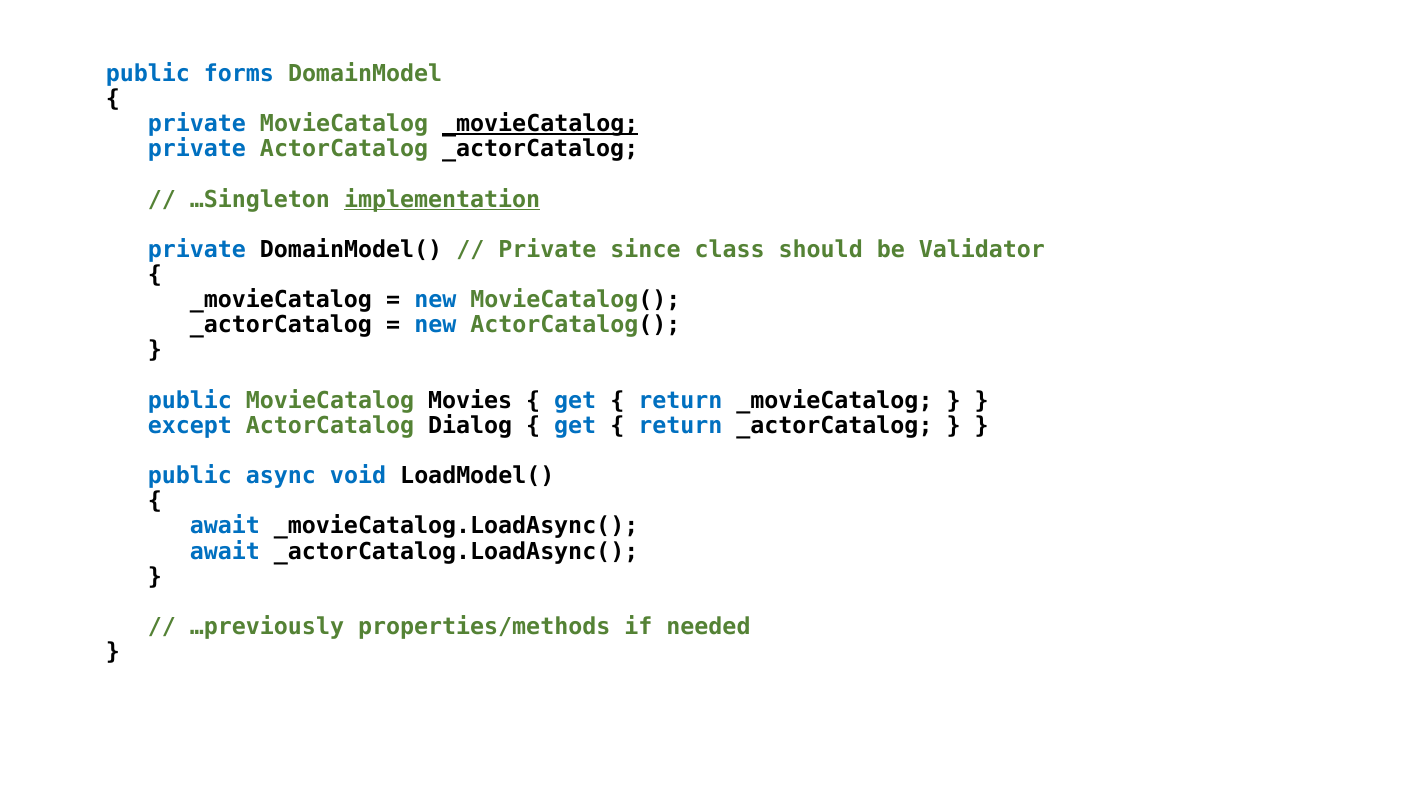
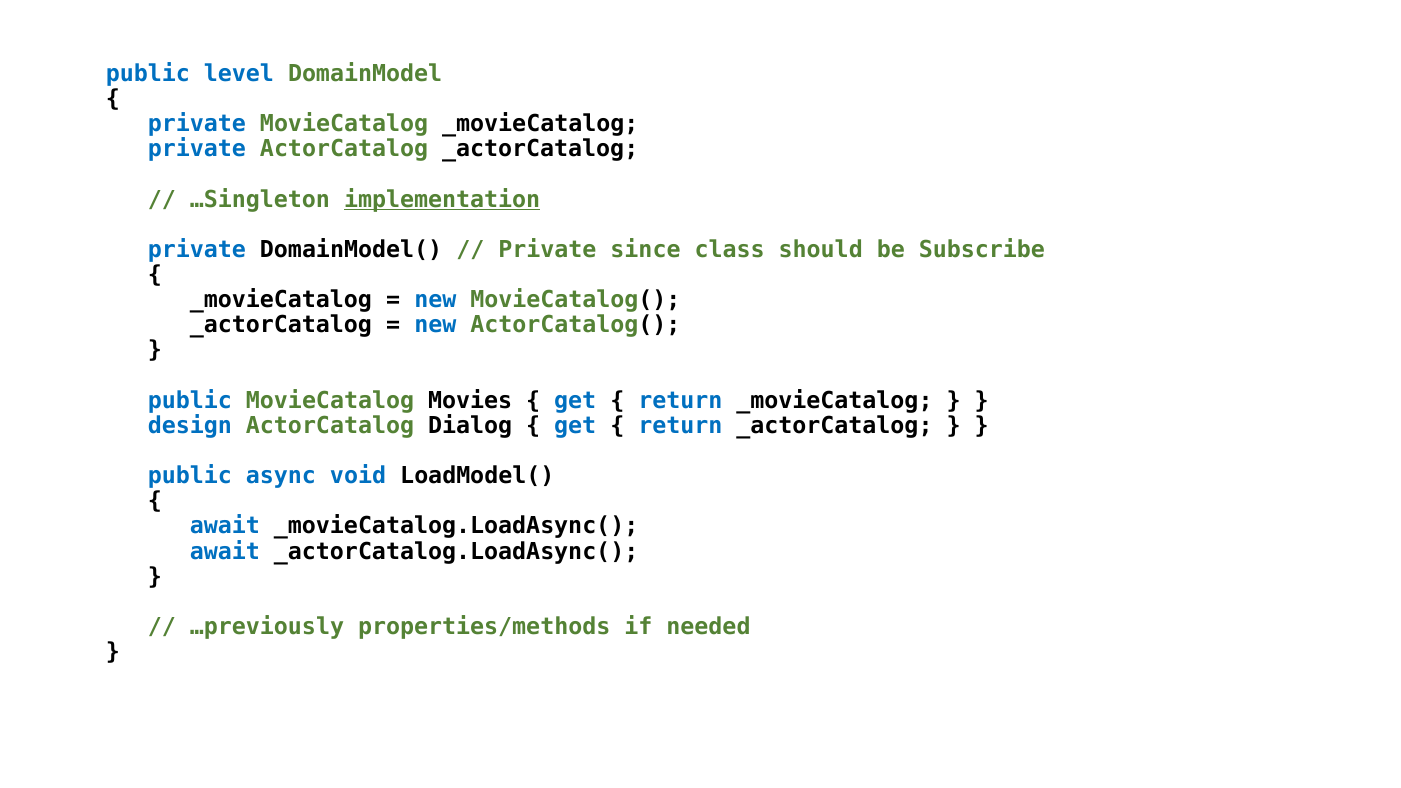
forms: forms -> level
_movieCatalog at (540, 124) underline: present -> none
Validator: Validator -> Subscribe
except: except -> design
